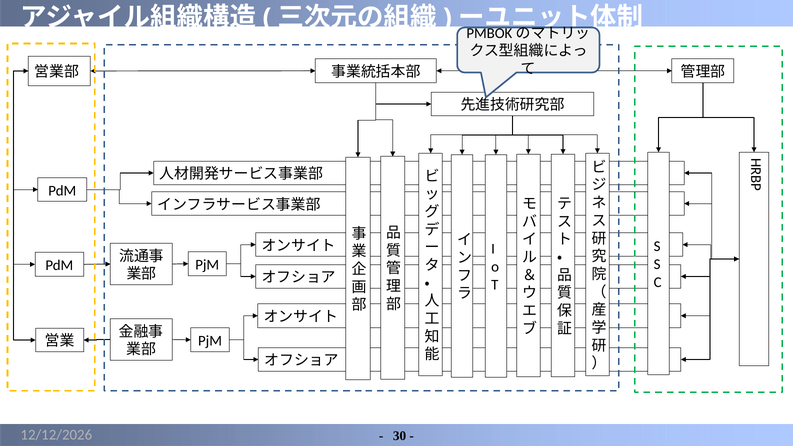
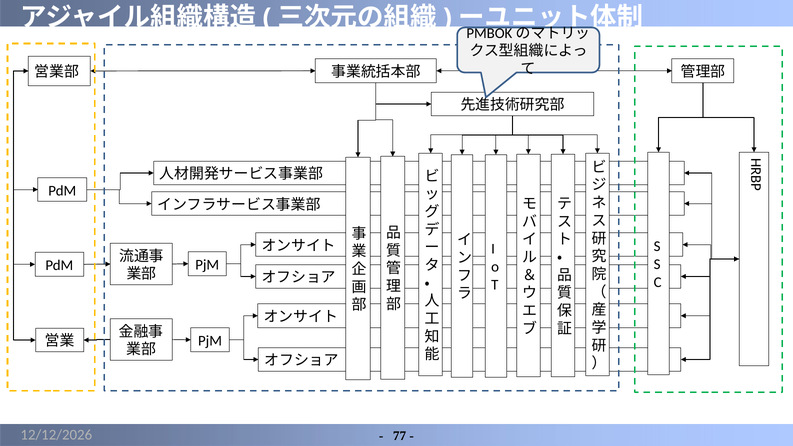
30: 30 -> 77
